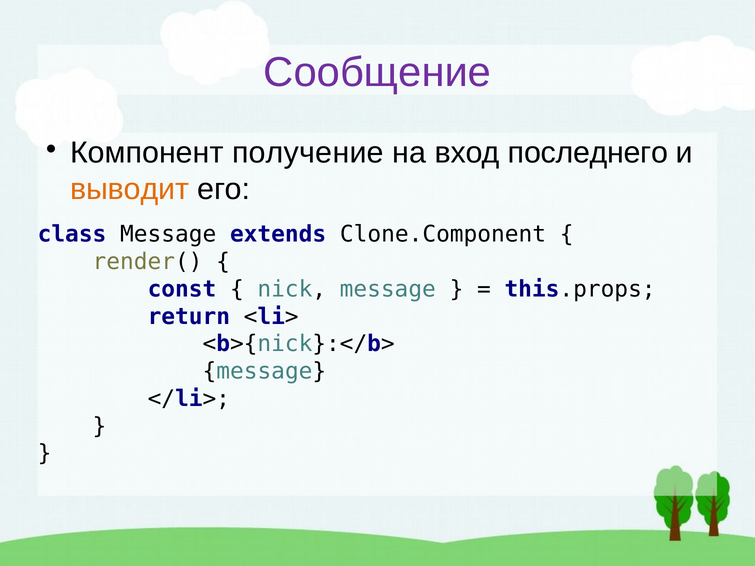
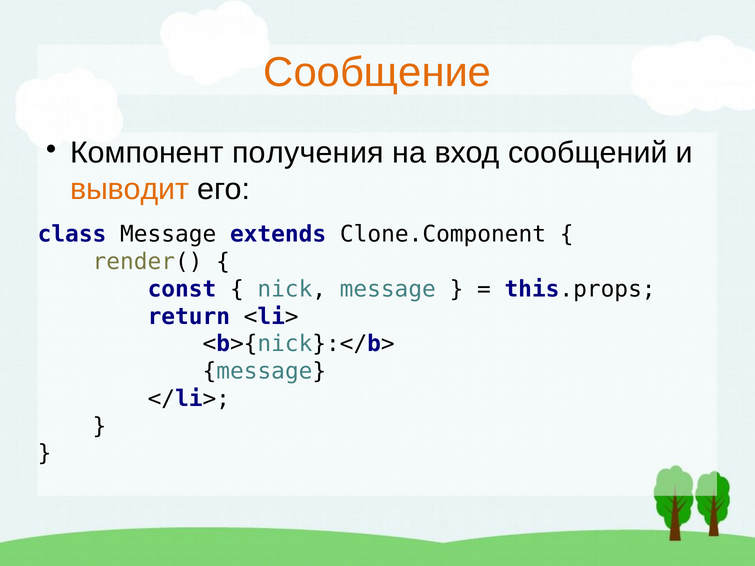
Сообщение colour: purple -> orange
получение: получение -> получения
последнего: последнего -> сообщений
